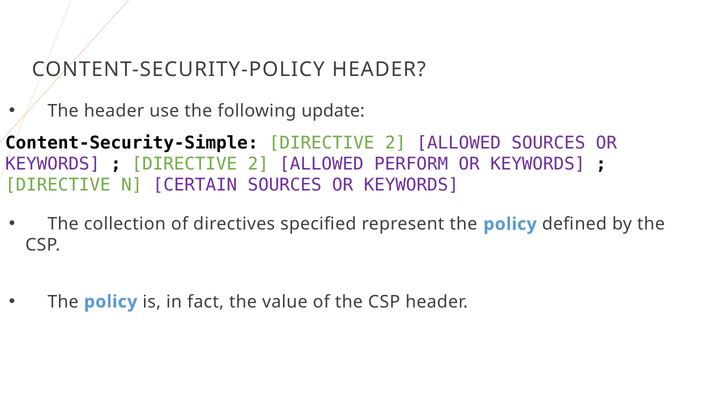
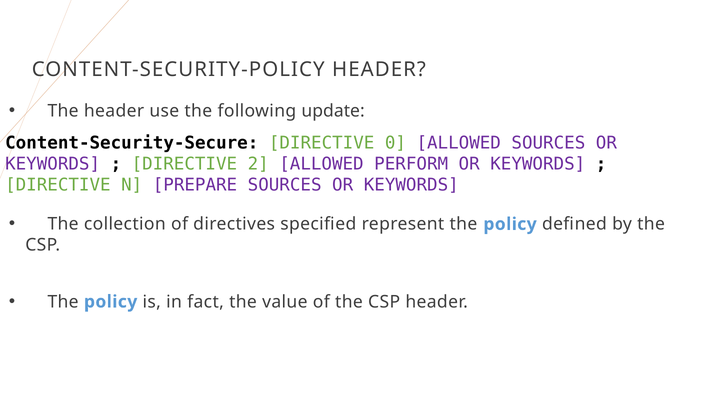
Content-Security-Simple: Content-Security-Simple -> Content-Security-Secure
2 at (395, 143): 2 -> 0
CERTAIN: CERTAIN -> PREPARE
